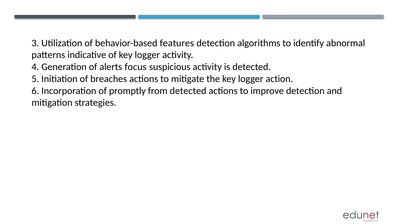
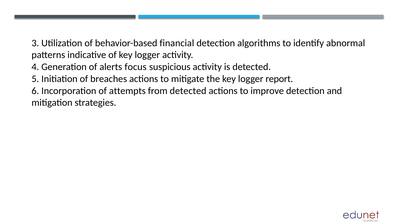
features: features -> financial
action: action -> report
promptly: promptly -> attempts
